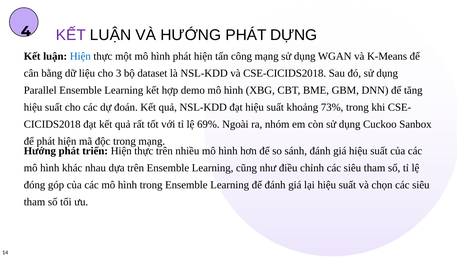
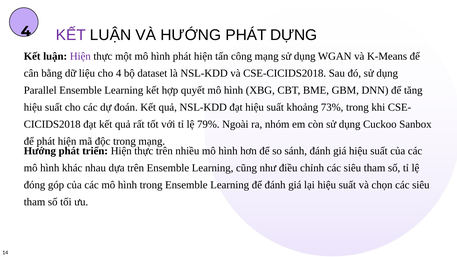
Hiện at (80, 56) colour: blue -> purple
cho 3: 3 -> 4
demo: demo -> quyết
69%: 69% -> 79%
